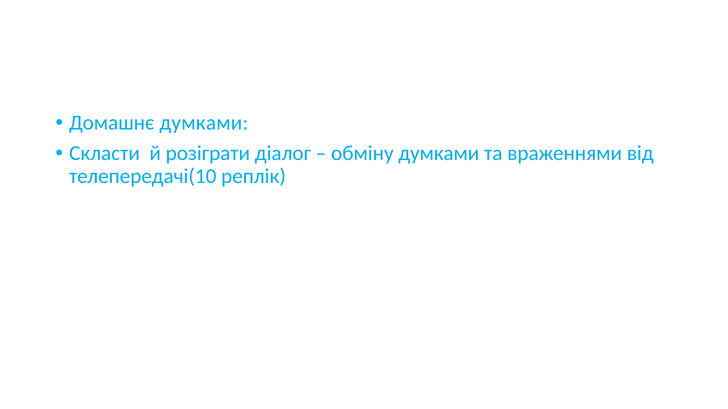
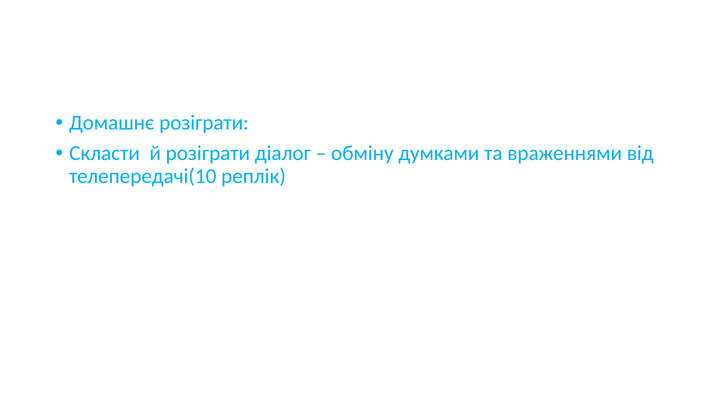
Домашнє думками: думками -> розіграти
